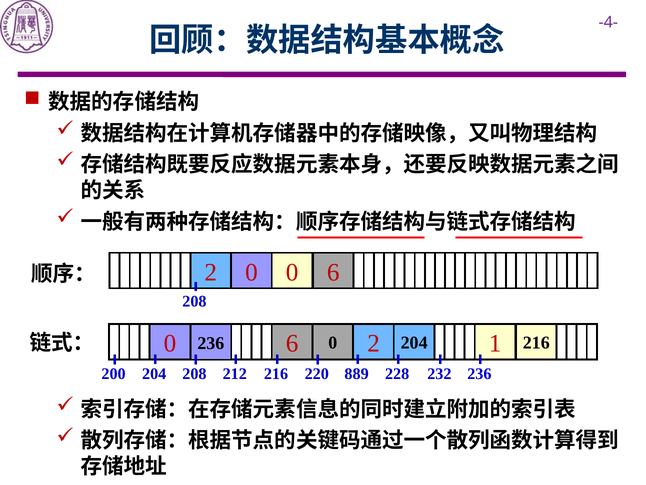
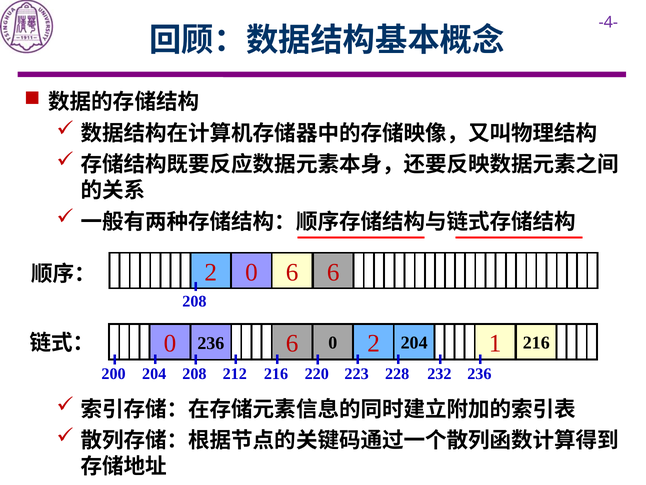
0 0: 0 -> 6
889: 889 -> 223
